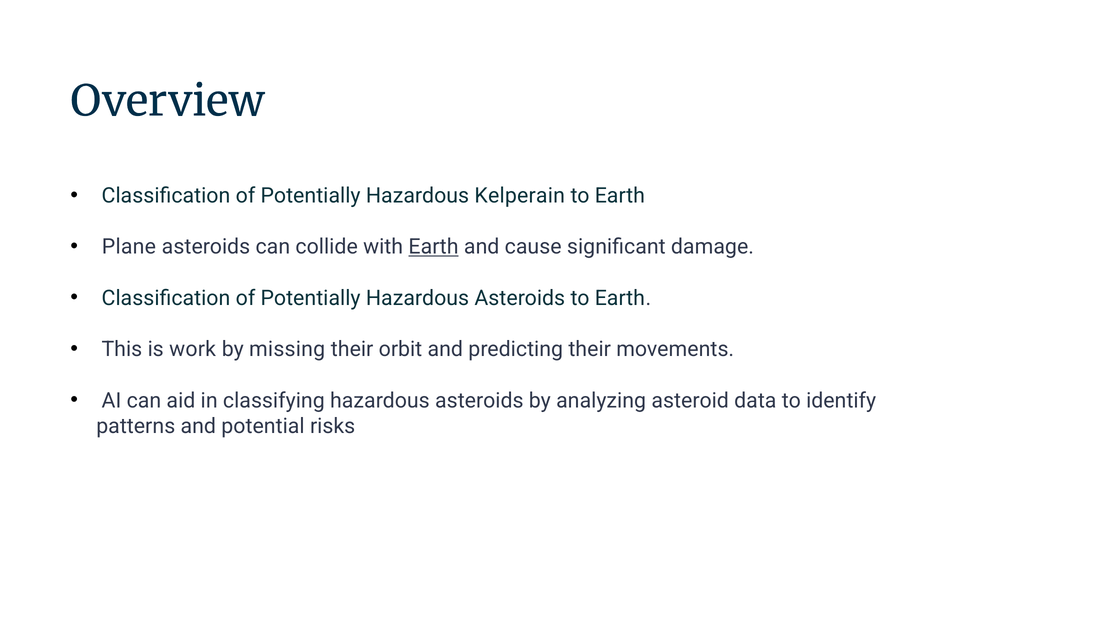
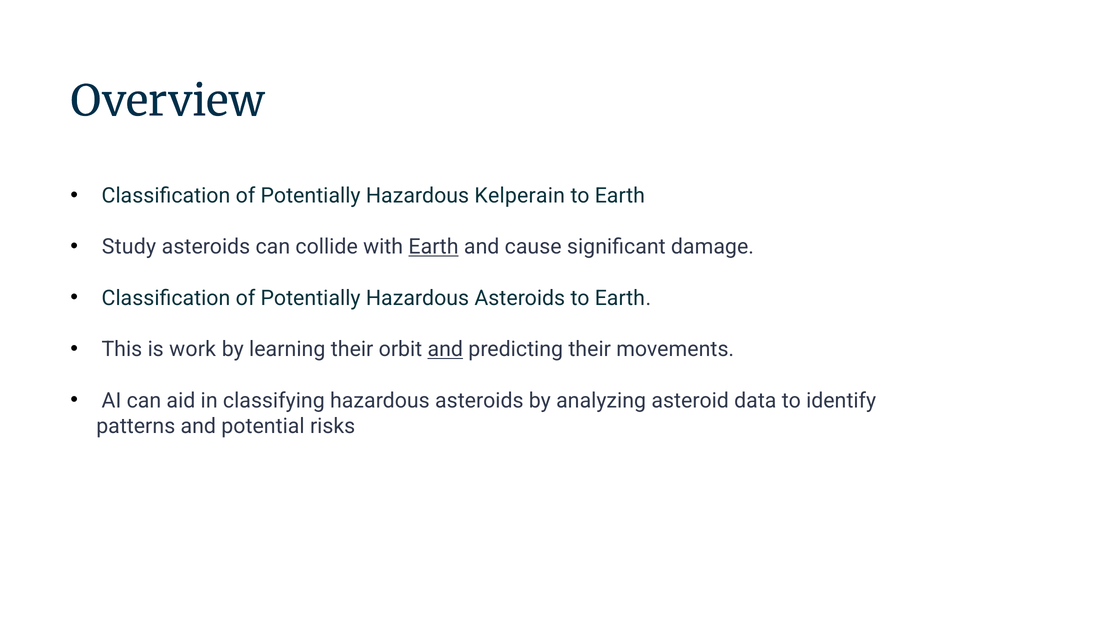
Plane: Plane -> Study
missing: missing -> learning
and at (445, 349) underline: none -> present
